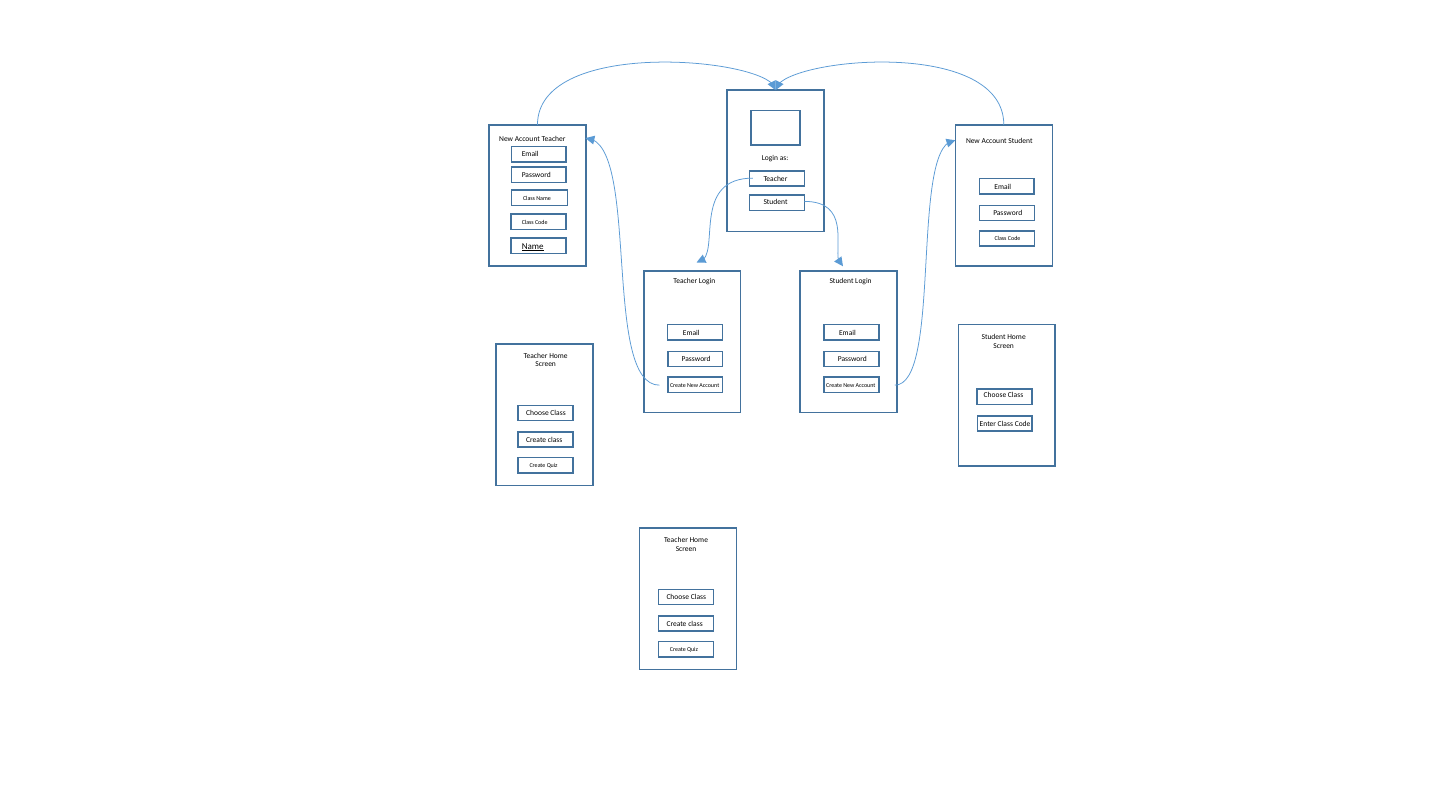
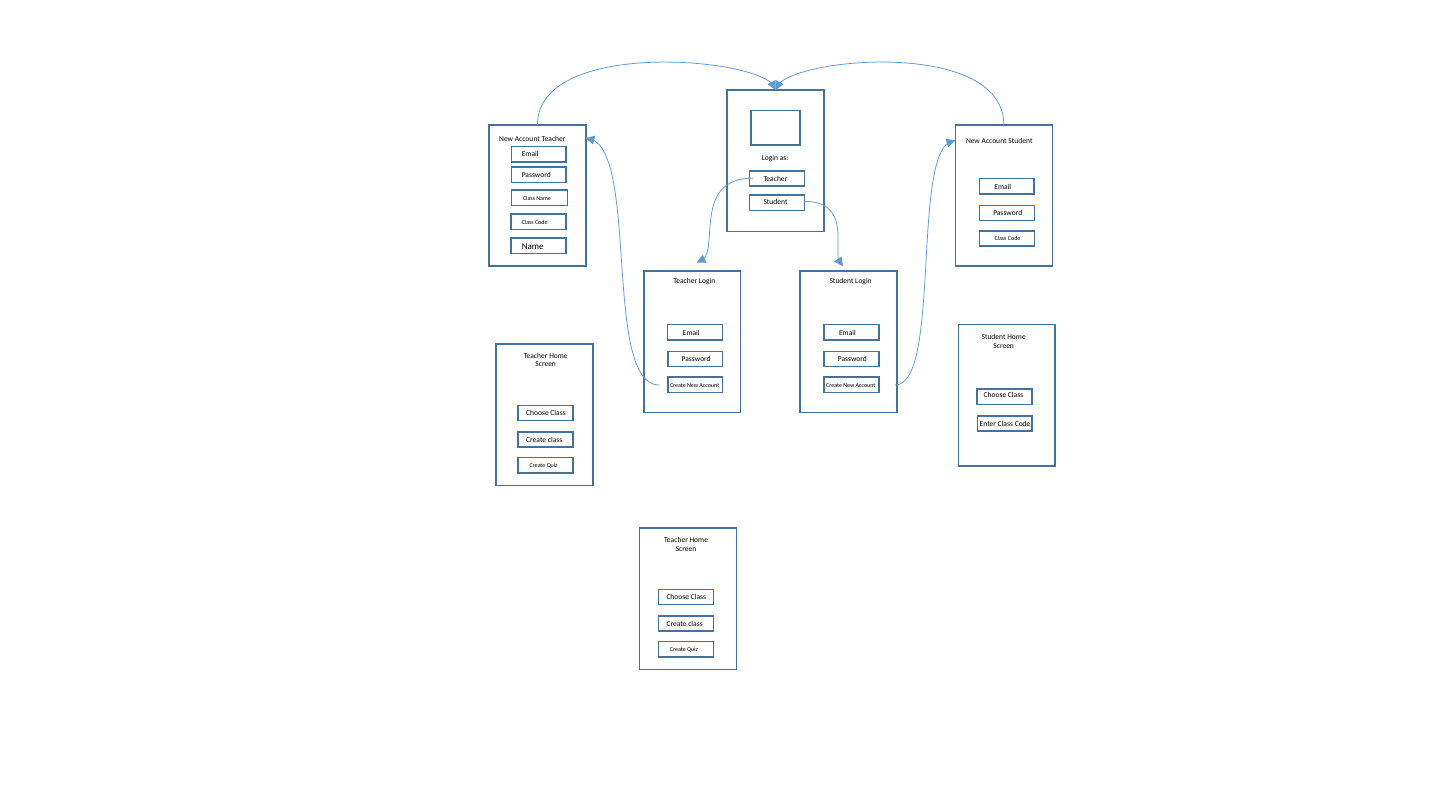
Name at (533, 247) underline: present -> none
